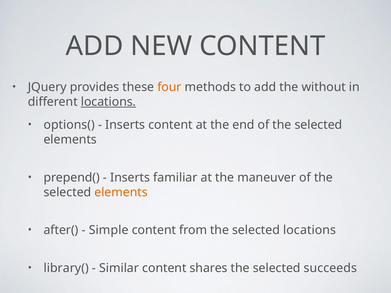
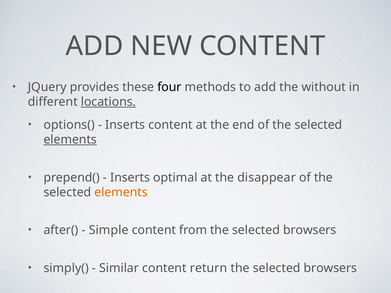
four colour: orange -> black
elements at (70, 140) underline: none -> present
familiar: familiar -> optimal
maneuver: maneuver -> disappear
locations at (310, 230): locations -> browsers
library(: library( -> simply(
shares: shares -> return
succeeds at (330, 268): succeeds -> browsers
